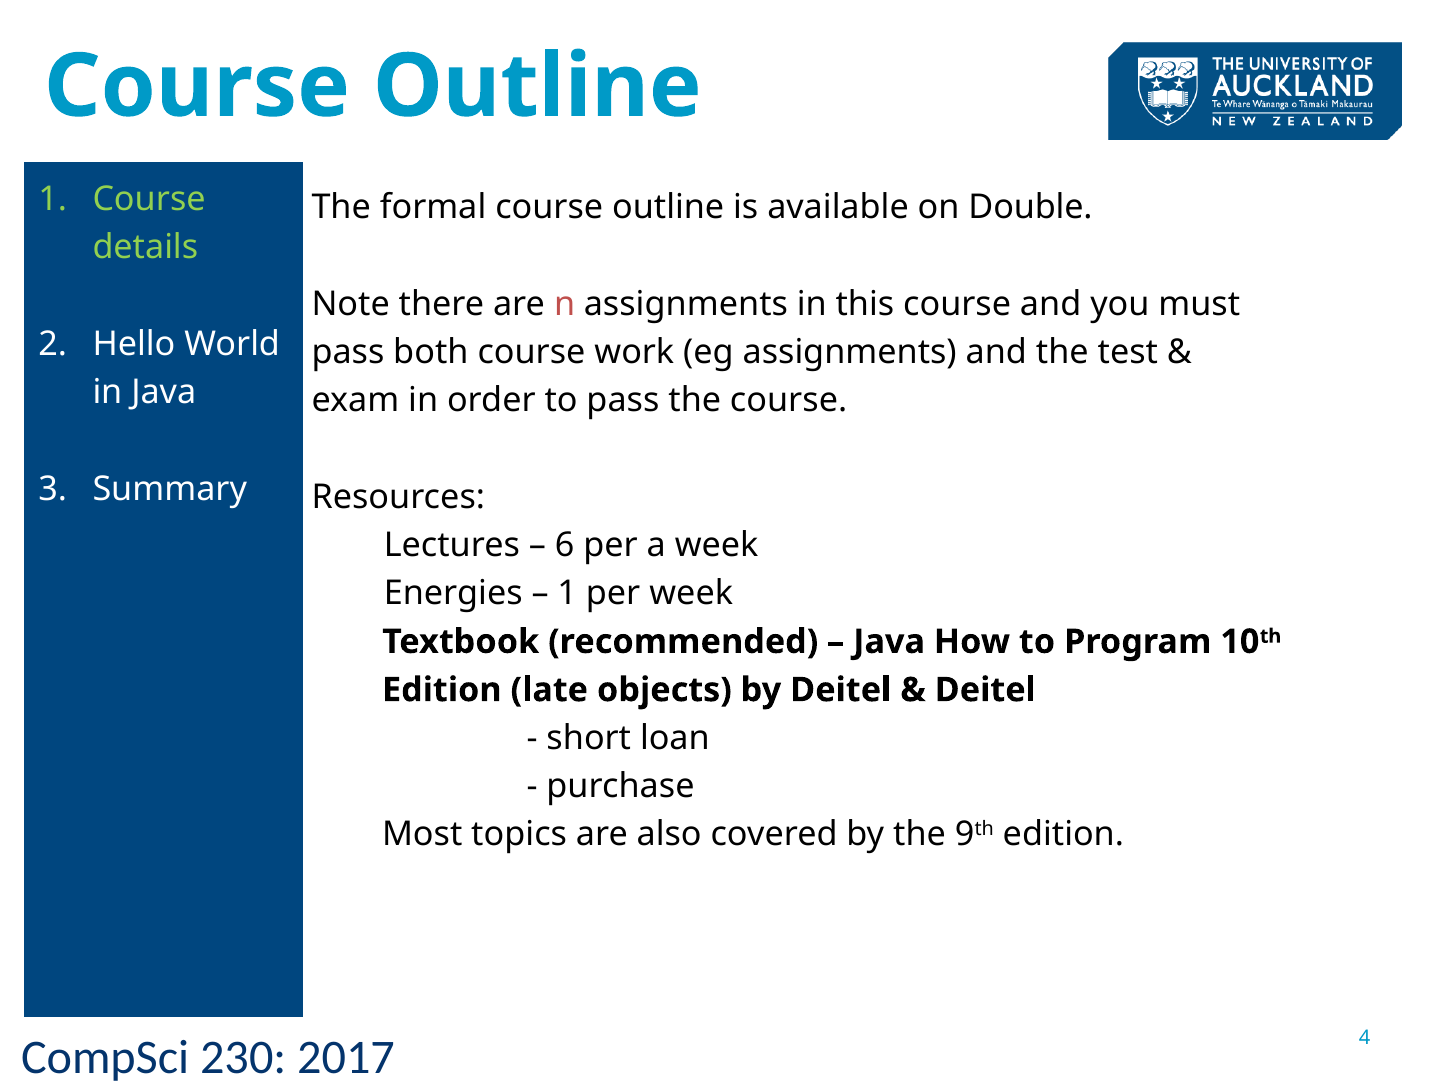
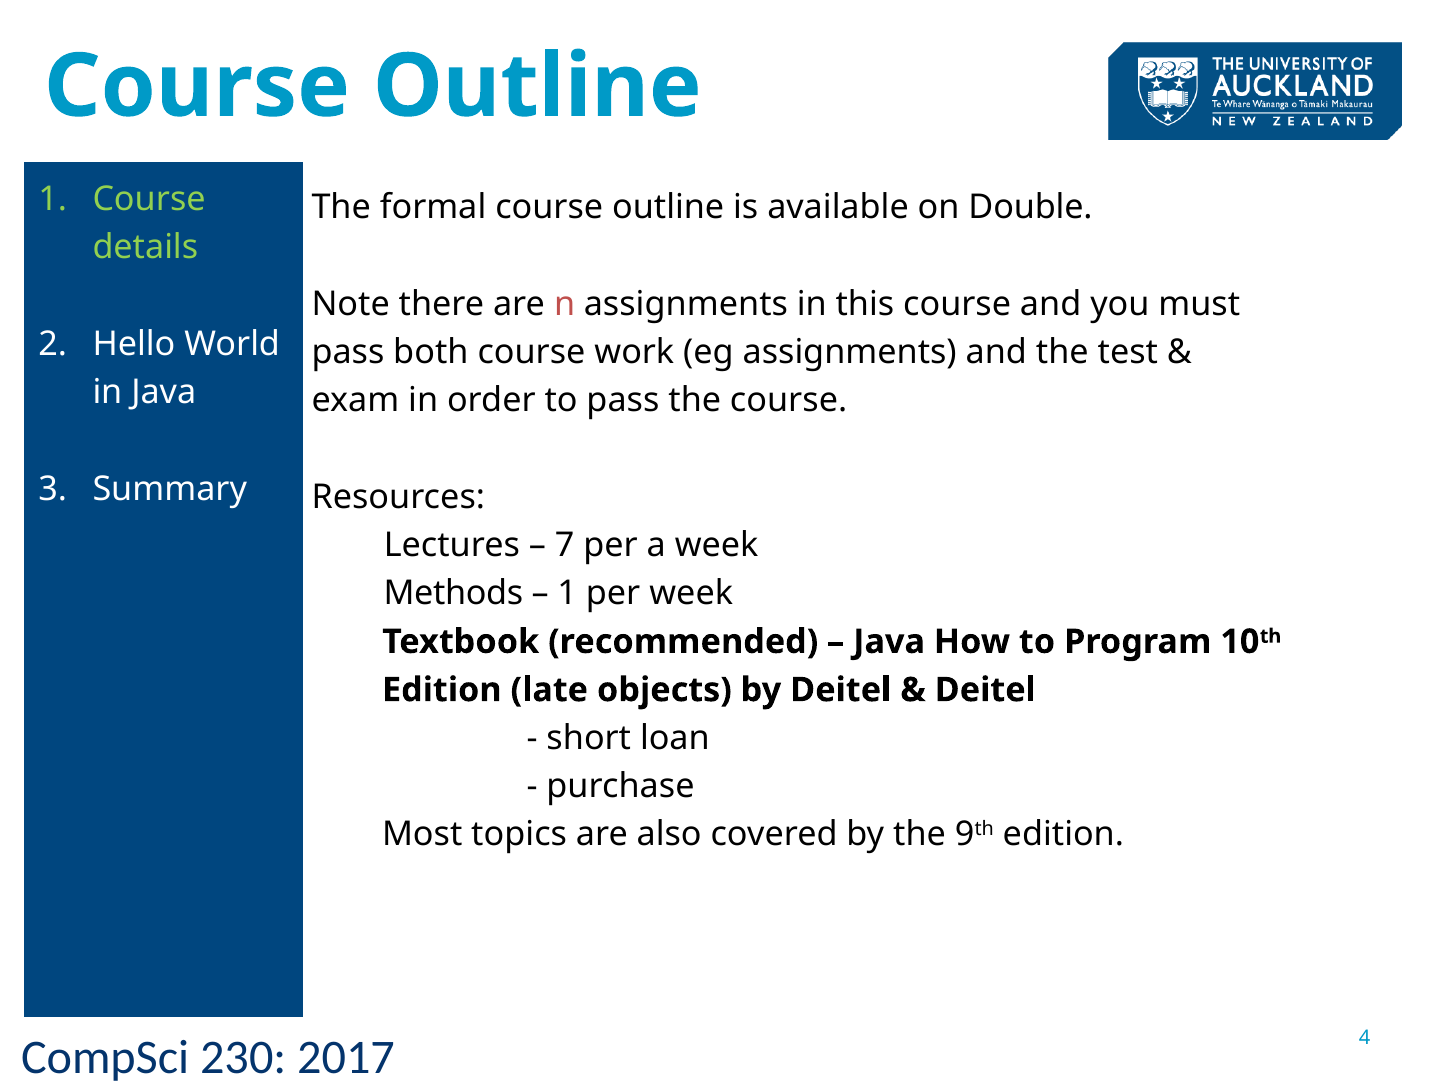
6: 6 -> 7
Energies: Energies -> Methods
